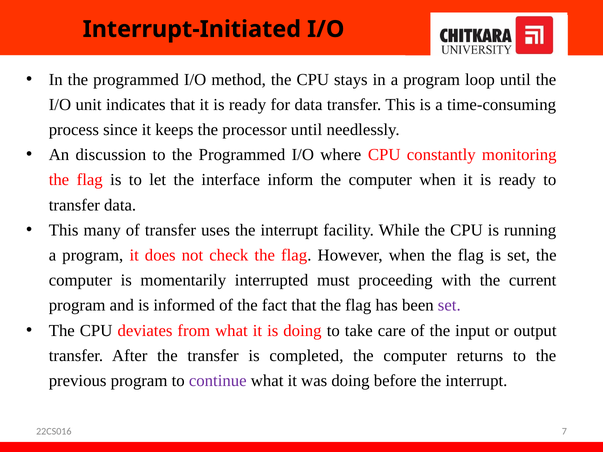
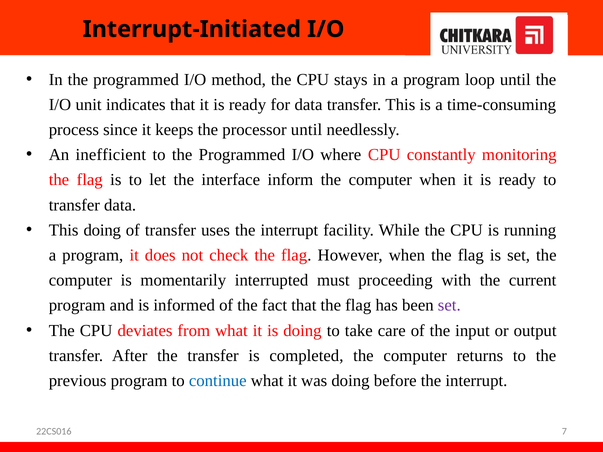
discussion: discussion -> inefficient
This many: many -> doing
continue colour: purple -> blue
